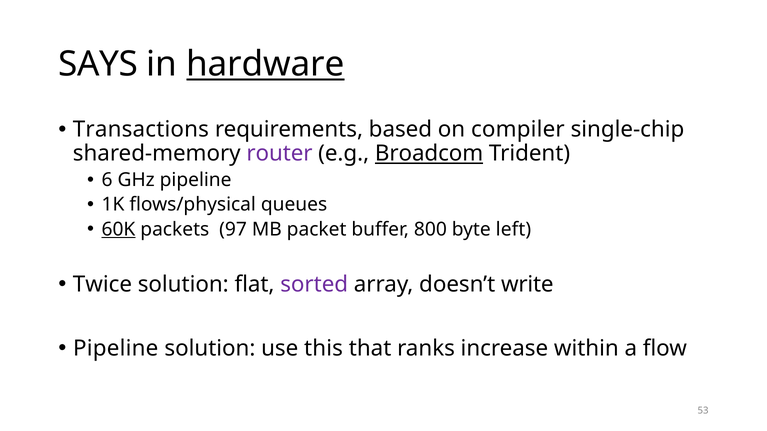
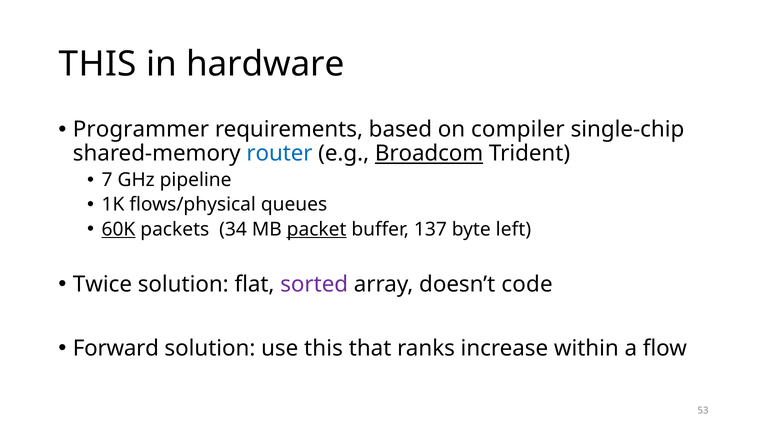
SAYS at (98, 64): SAYS -> THIS
hardware underline: present -> none
Transactions: Transactions -> Programmer
router colour: purple -> blue
6: 6 -> 7
97: 97 -> 34
packet underline: none -> present
800: 800 -> 137
write: write -> code
Pipeline at (116, 349): Pipeline -> Forward
